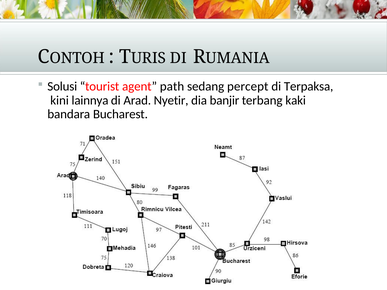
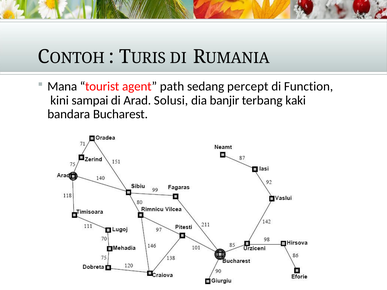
Solusi: Solusi -> Mana
Terpaksa: Terpaksa -> Function
lainnya: lainnya -> sampai
Nyetir: Nyetir -> Solusi
